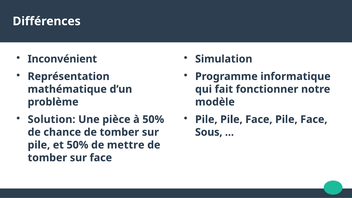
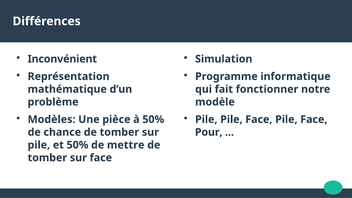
Solution: Solution -> Modèles
Sous: Sous -> Pour
